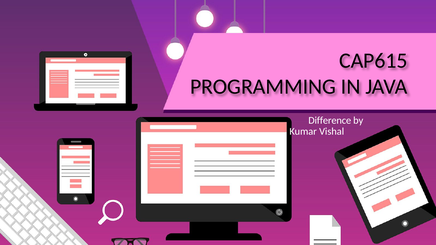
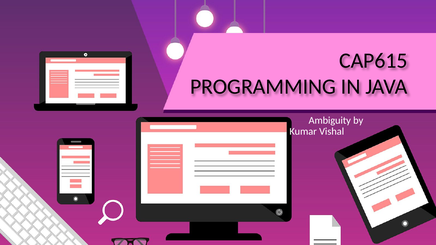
Difference: Difference -> Ambiguity
